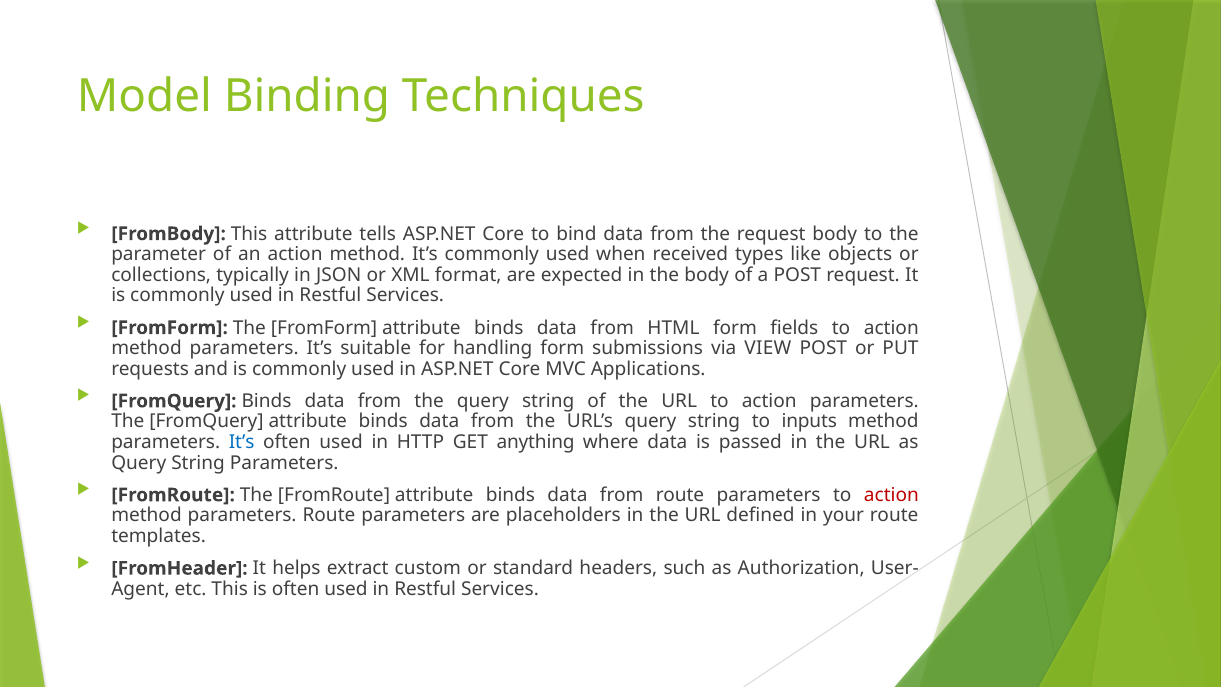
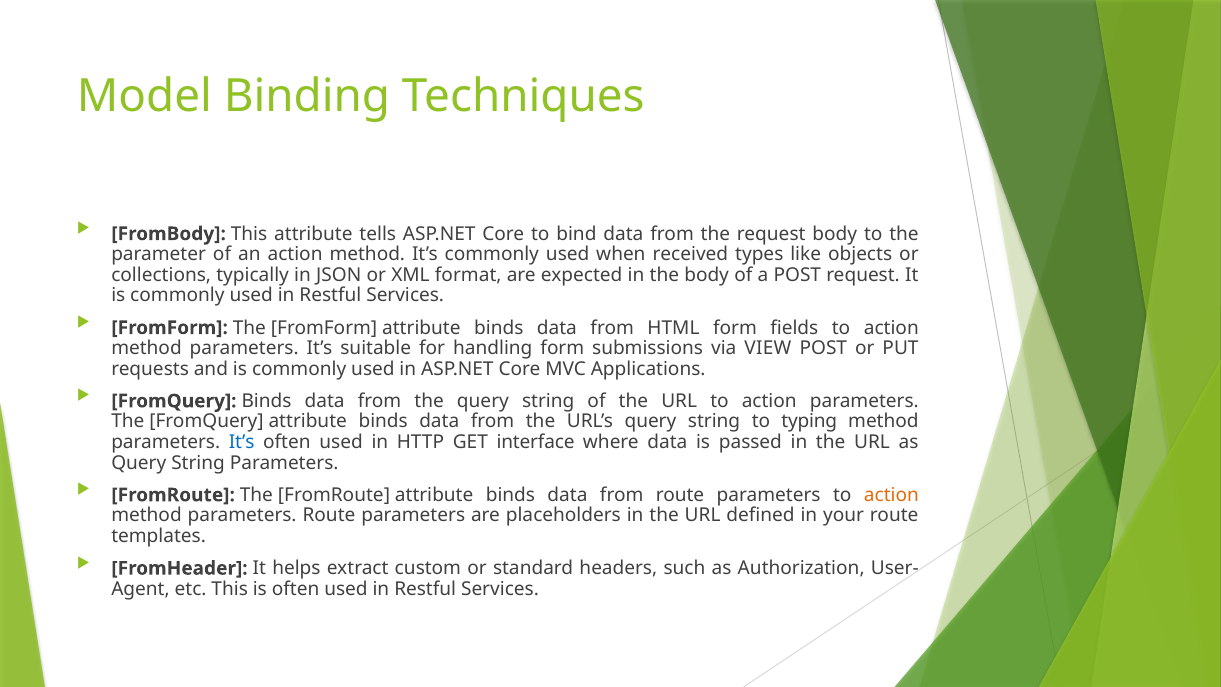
inputs: inputs -> typing
anything: anything -> interface
action at (891, 495) colour: red -> orange
